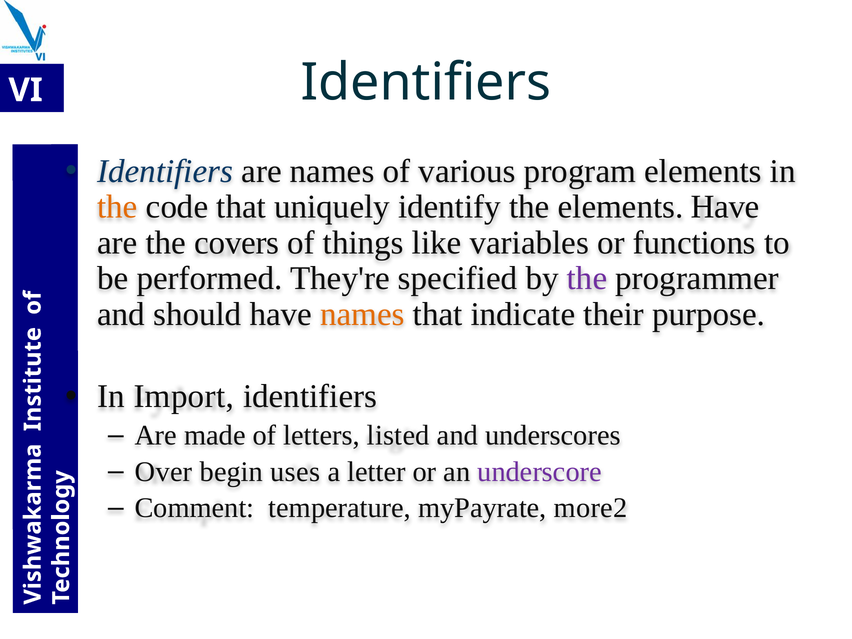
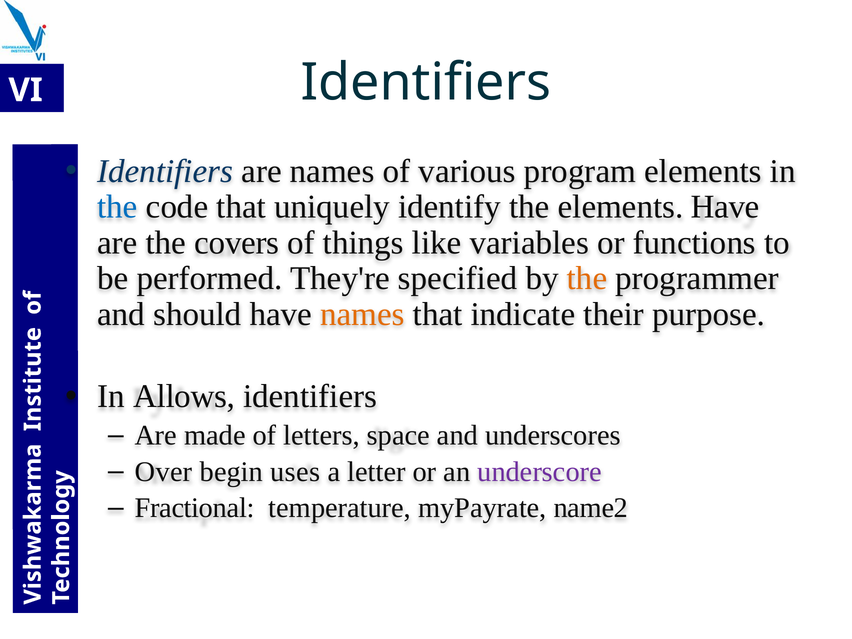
the at (117, 207) colour: orange -> blue
the at (587, 278) colour: purple -> orange
Import: Import -> Allows
listed: listed -> space
Comment: Comment -> Fractional
more2: more2 -> name2
